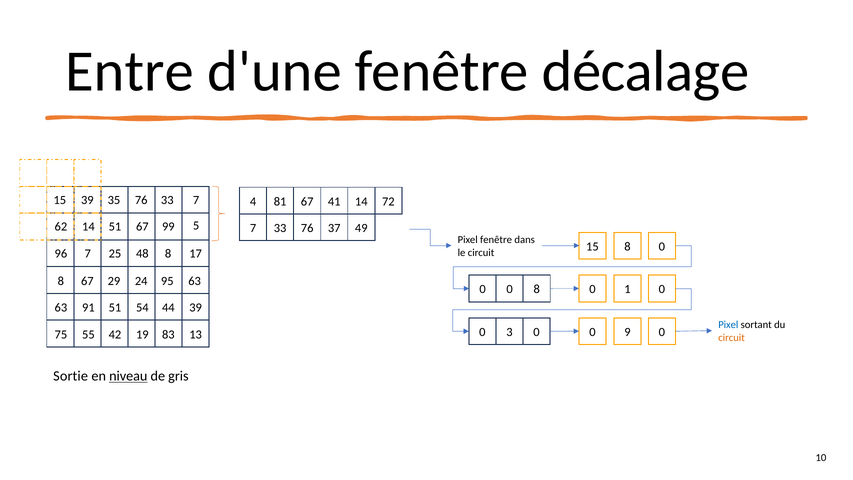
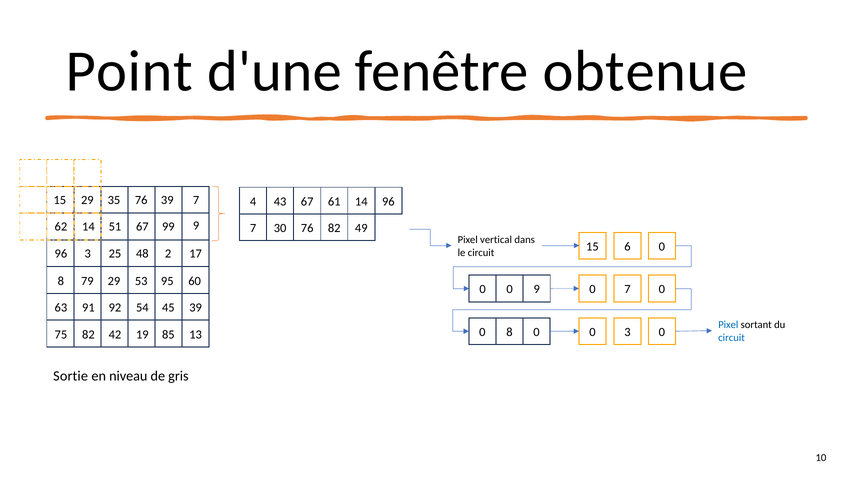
Entre: Entre -> Point
décalage: décalage -> obtenue
15 39: 39 -> 29
76 33: 33 -> 39
81: 81 -> 43
41: 41 -> 61
14 72: 72 -> 96
99 5: 5 -> 9
7 33: 33 -> 30
76 37: 37 -> 82
Pixel fenêtre: fenêtre -> vertical
15 8: 8 -> 6
96 7: 7 -> 3
48 8: 8 -> 2
8 67: 67 -> 79
24: 24 -> 53
95 63: 63 -> 60
0 8: 8 -> 9
0 1: 1 -> 7
91 51: 51 -> 92
44: 44 -> 45
0 9: 9 -> 3
0 3: 3 -> 8
75 55: 55 -> 82
83: 83 -> 85
circuit at (732, 337) colour: orange -> blue
niveau underline: present -> none
